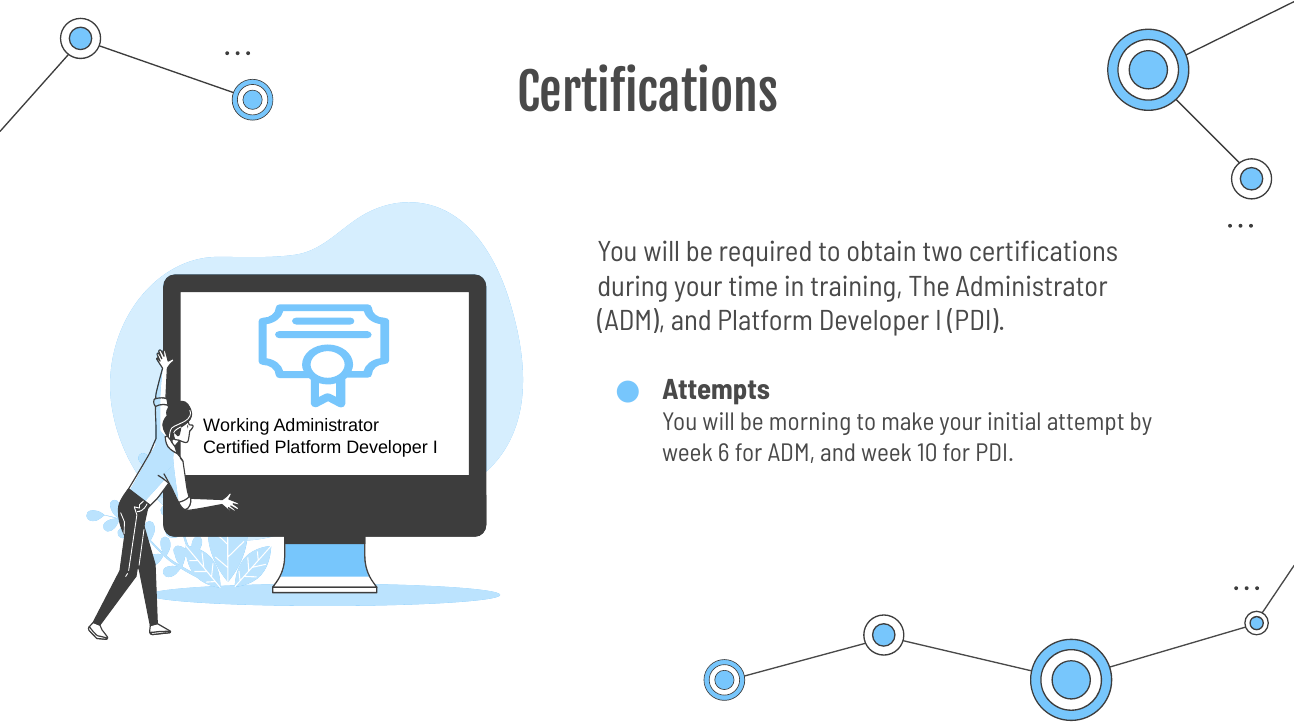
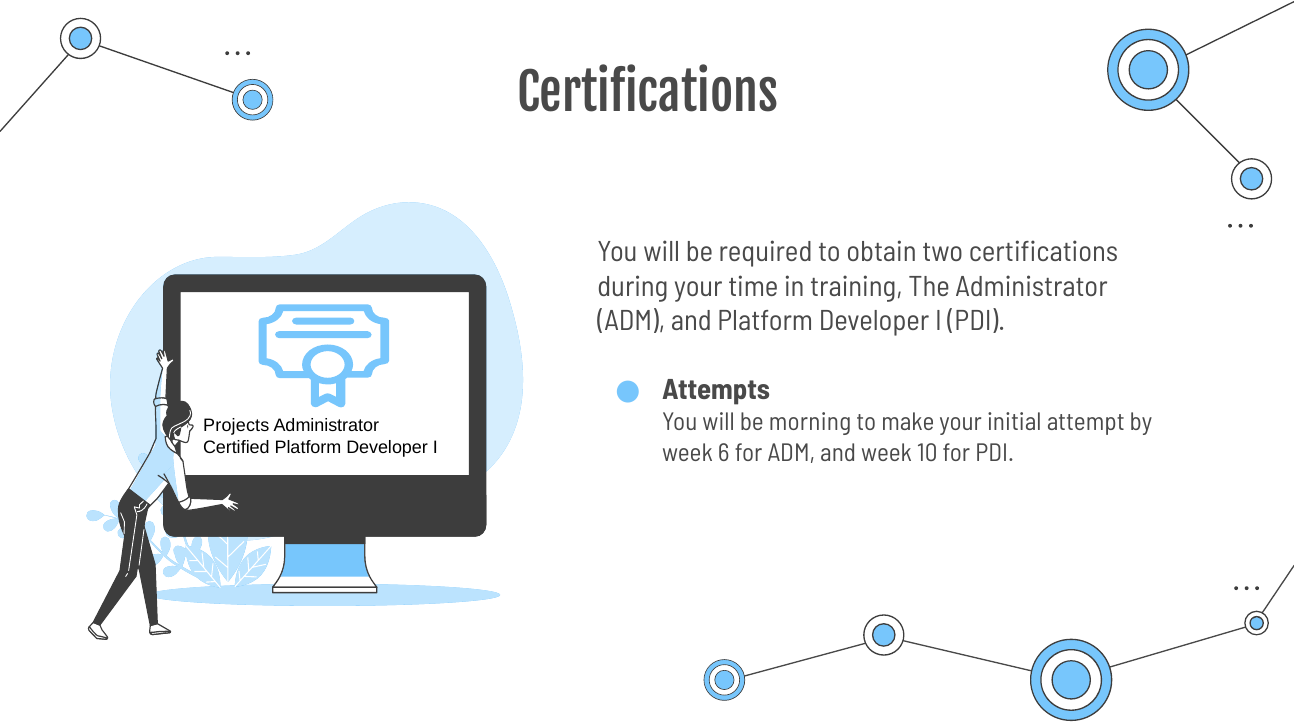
Working: Working -> Projects
